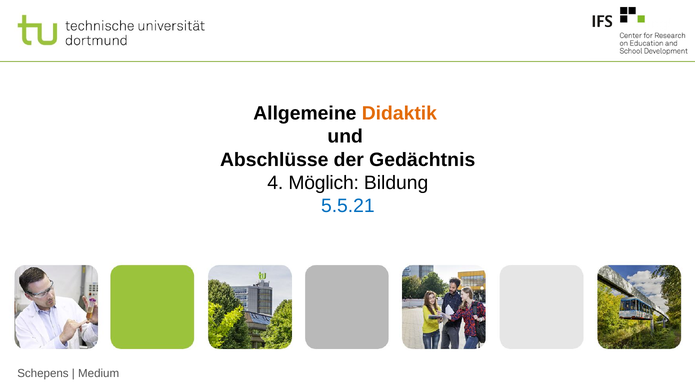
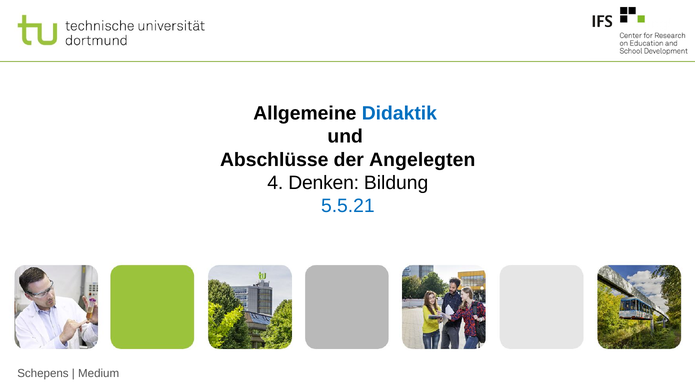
Didaktik colour: orange -> blue
Gedächtnis: Gedächtnis -> Angelegten
Möglich: Möglich -> Denken
